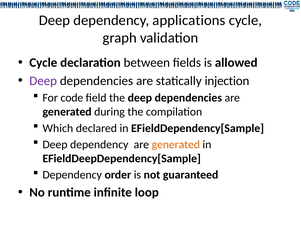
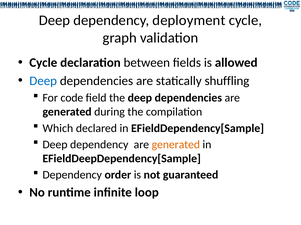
applications: applications -> deployment
Deep at (43, 81) colour: purple -> blue
injection: injection -> shuffling
